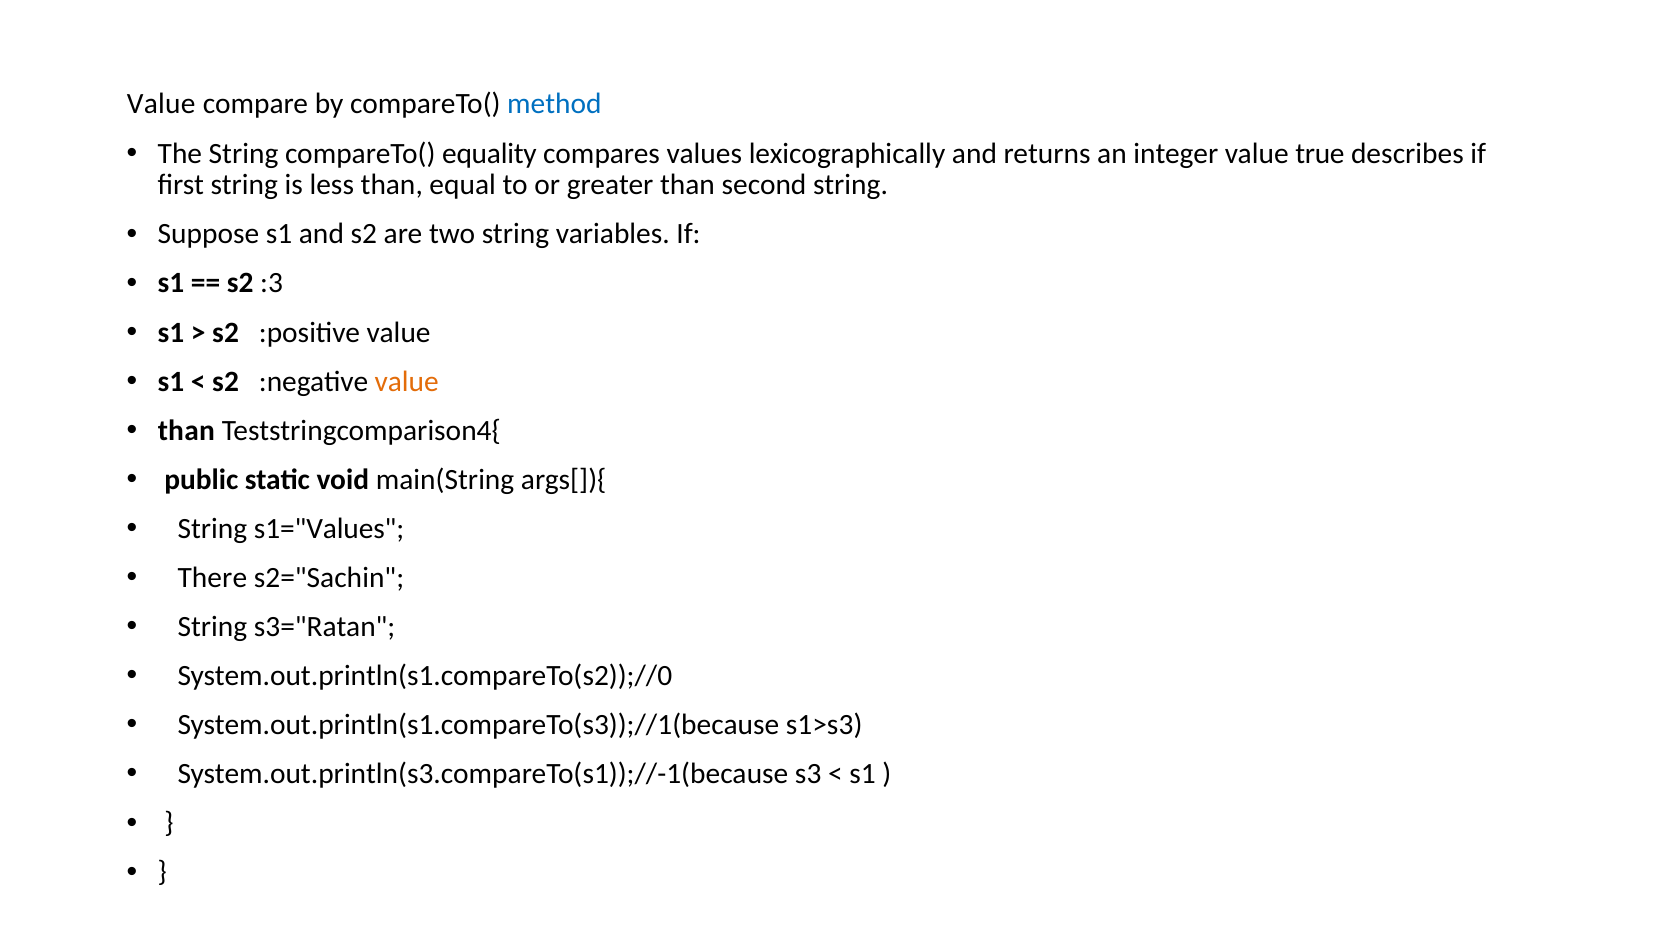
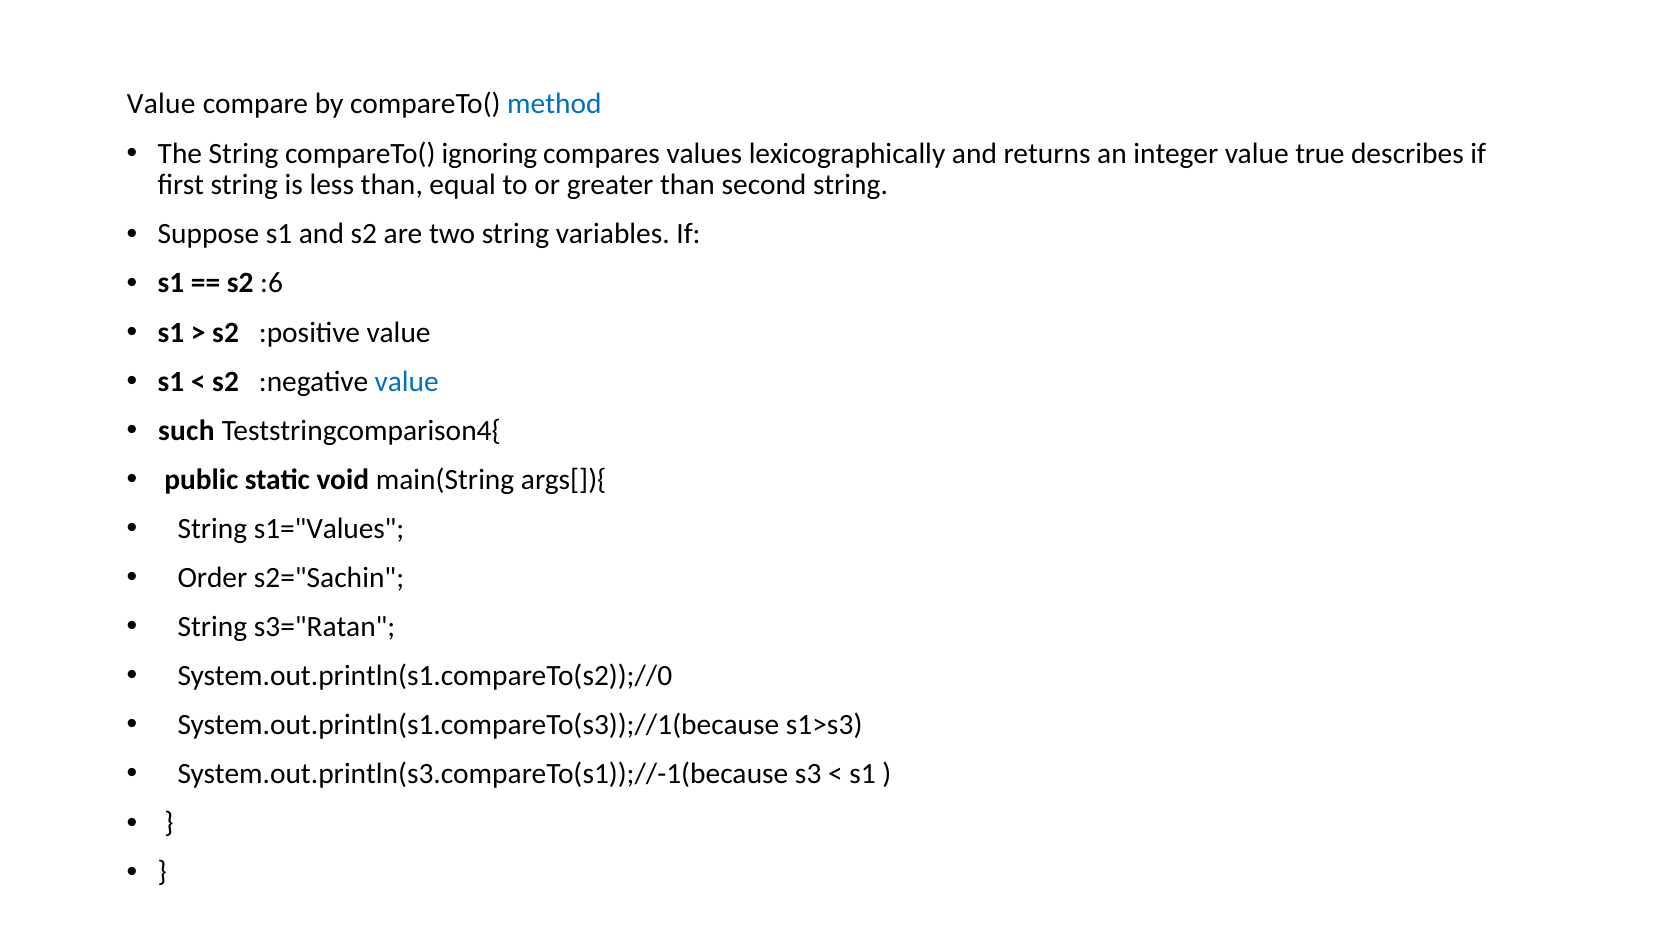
equality: equality -> ignoring
:3: :3 -> :6
value at (407, 381) colour: orange -> blue
than at (186, 430): than -> such
There: There -> Order
